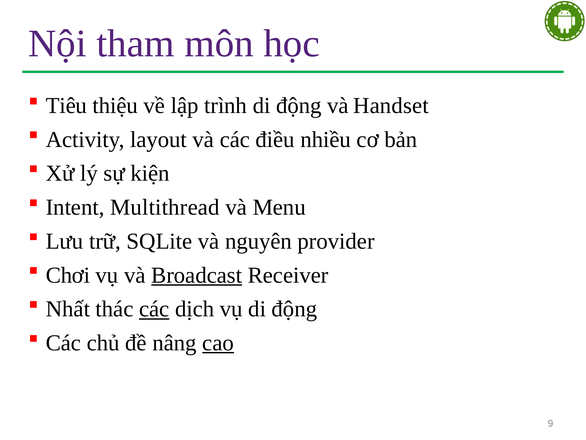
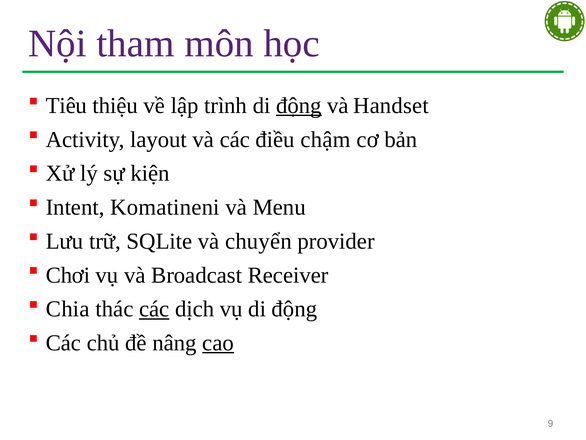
động at (299, 106) underline: none -> present
nhiều: nhiều -> chậm
Multithread: Multithread -> Komatineni
nguyên: nguyên -> chuyển
Broadcast underline: present -> none
Nhất: Nhất -> Chia
